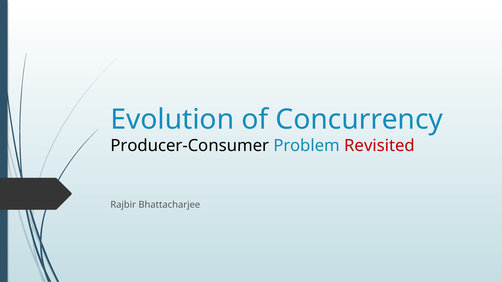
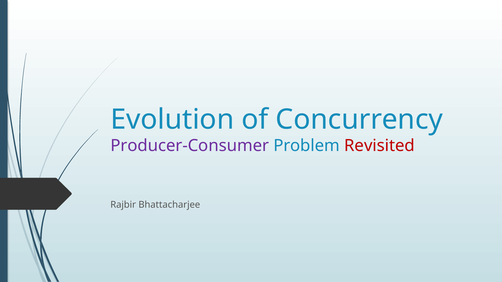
Producer-Consumer colour: black -> purple
